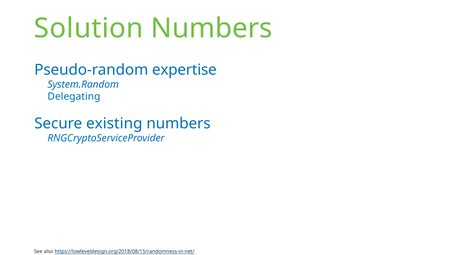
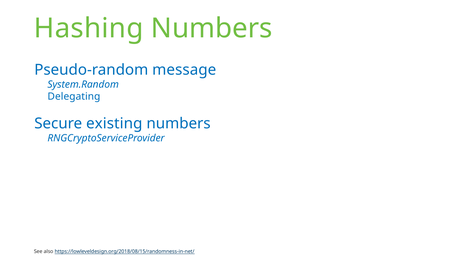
Solution: Solution -> Hashing
expertise: expertise -> message
